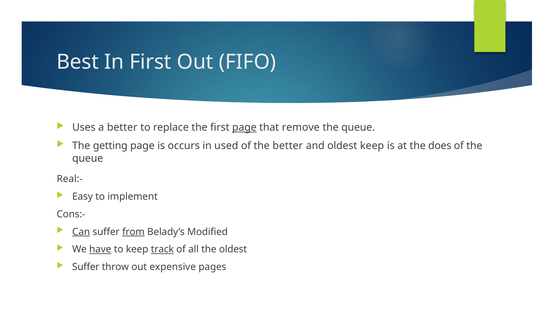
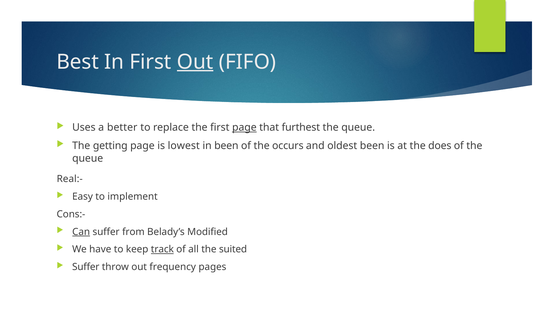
Out at (195, 62) underline: none -> present
remove: remove -> furthest
occurs: occurs -> lowest
in used: used -> been
the better: better -> occurs
oldest keep: keep -> been
from underline: present -> none
have underline: present -> none
the oldest: oldest -> suited
expensive: expensive -> frequency
